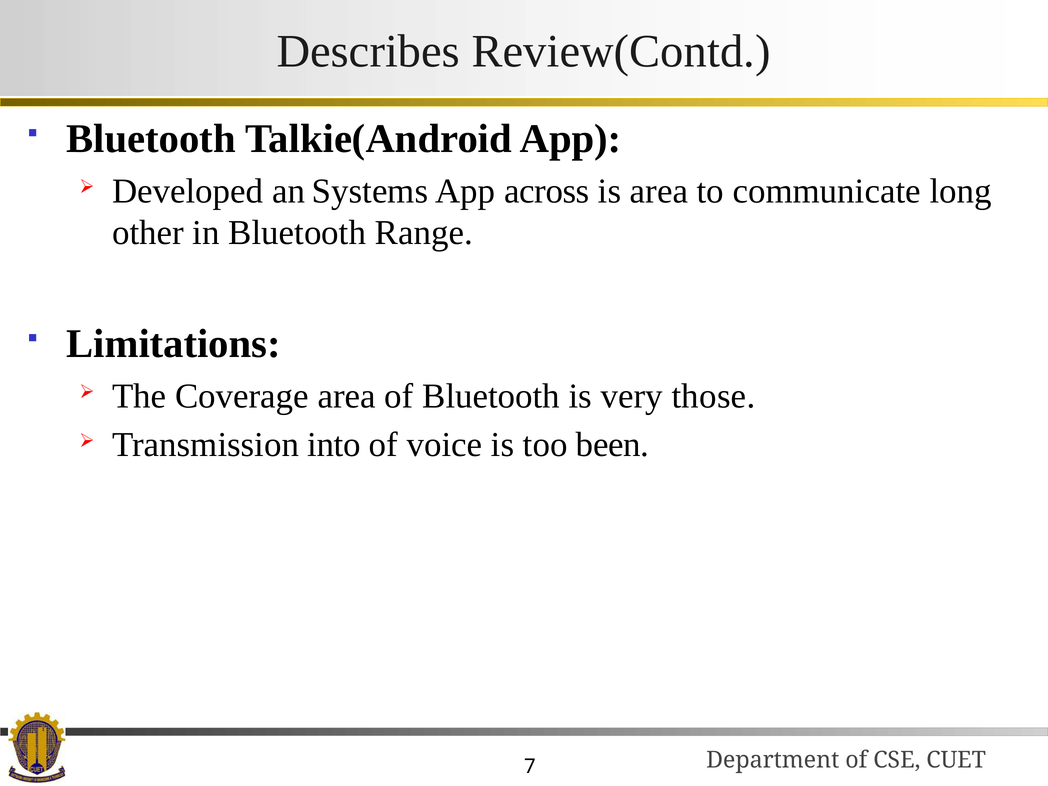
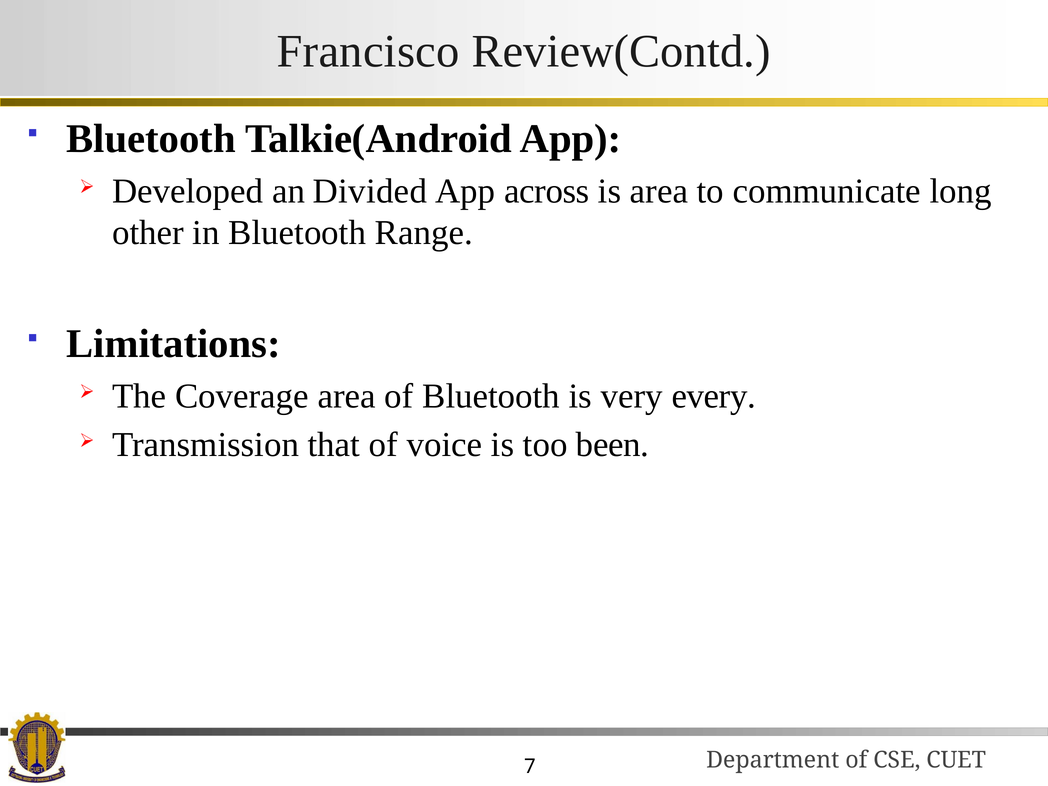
Describes: Describes -> Francisco
Systems: Systems -> Divided
those: those -> every
into: into -> that
